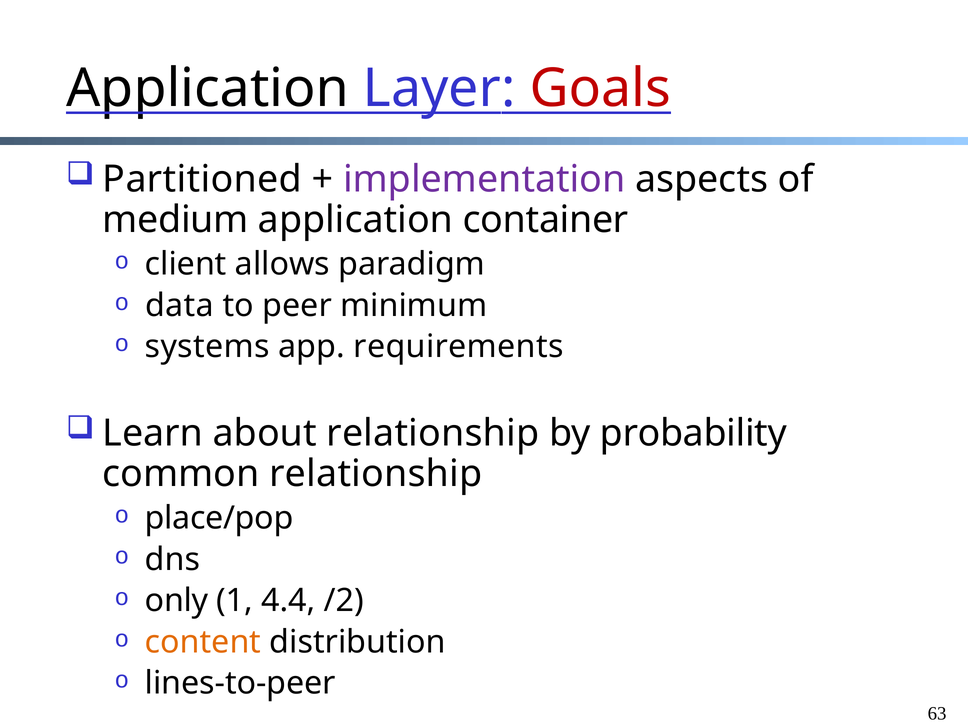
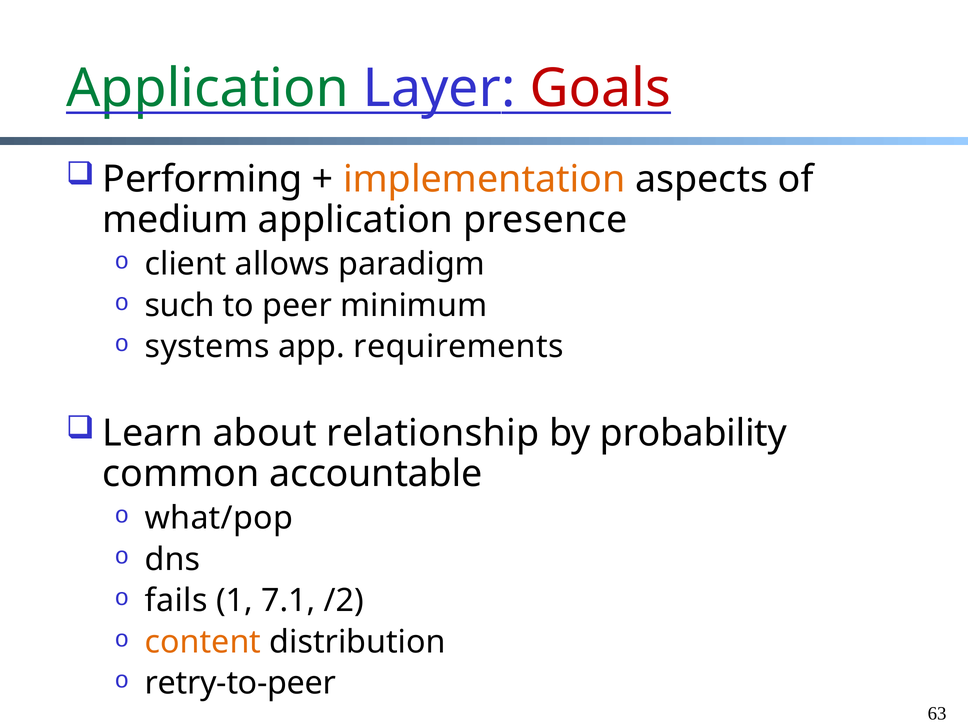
Application at (208, 88) colour: black -> green
Partitioned: Partitioned -> Performing
implementation colour: purple -> orange
container: container -> presence
data: data -> such
common relationship: relationship -> accountable
place/pop: place/pop -> what/pop
only: only -> fails
4.4: 4.4 -> 7.1
lines-to-peer: lines-to-peer -> retry-to-peer
